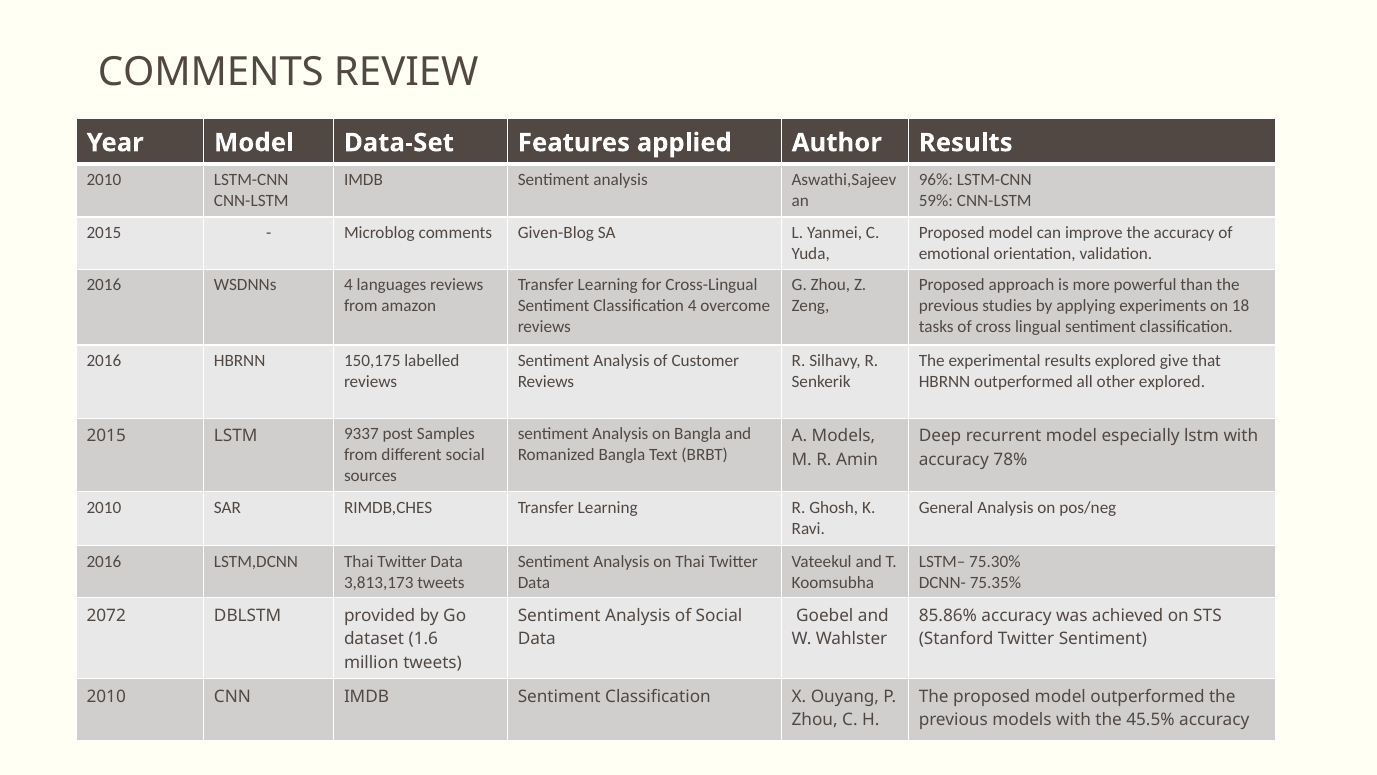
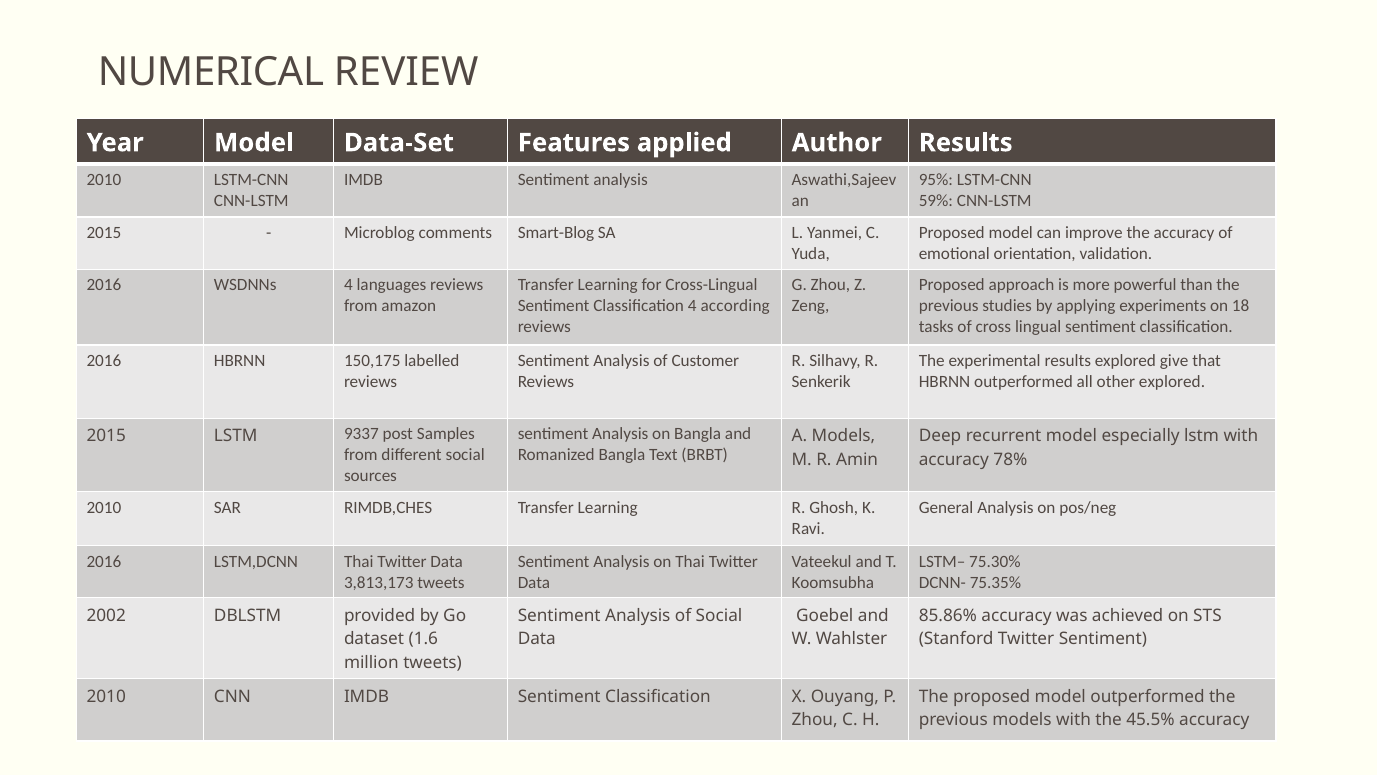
COMMENTS at (211, 72): COMMENTS -> NUMERICAL
96%: 96% -> 95%
Given-Blog: Given-Blog -> Smart-Blog
overcome: overcome -> according
2072: 2072 -> 2002
